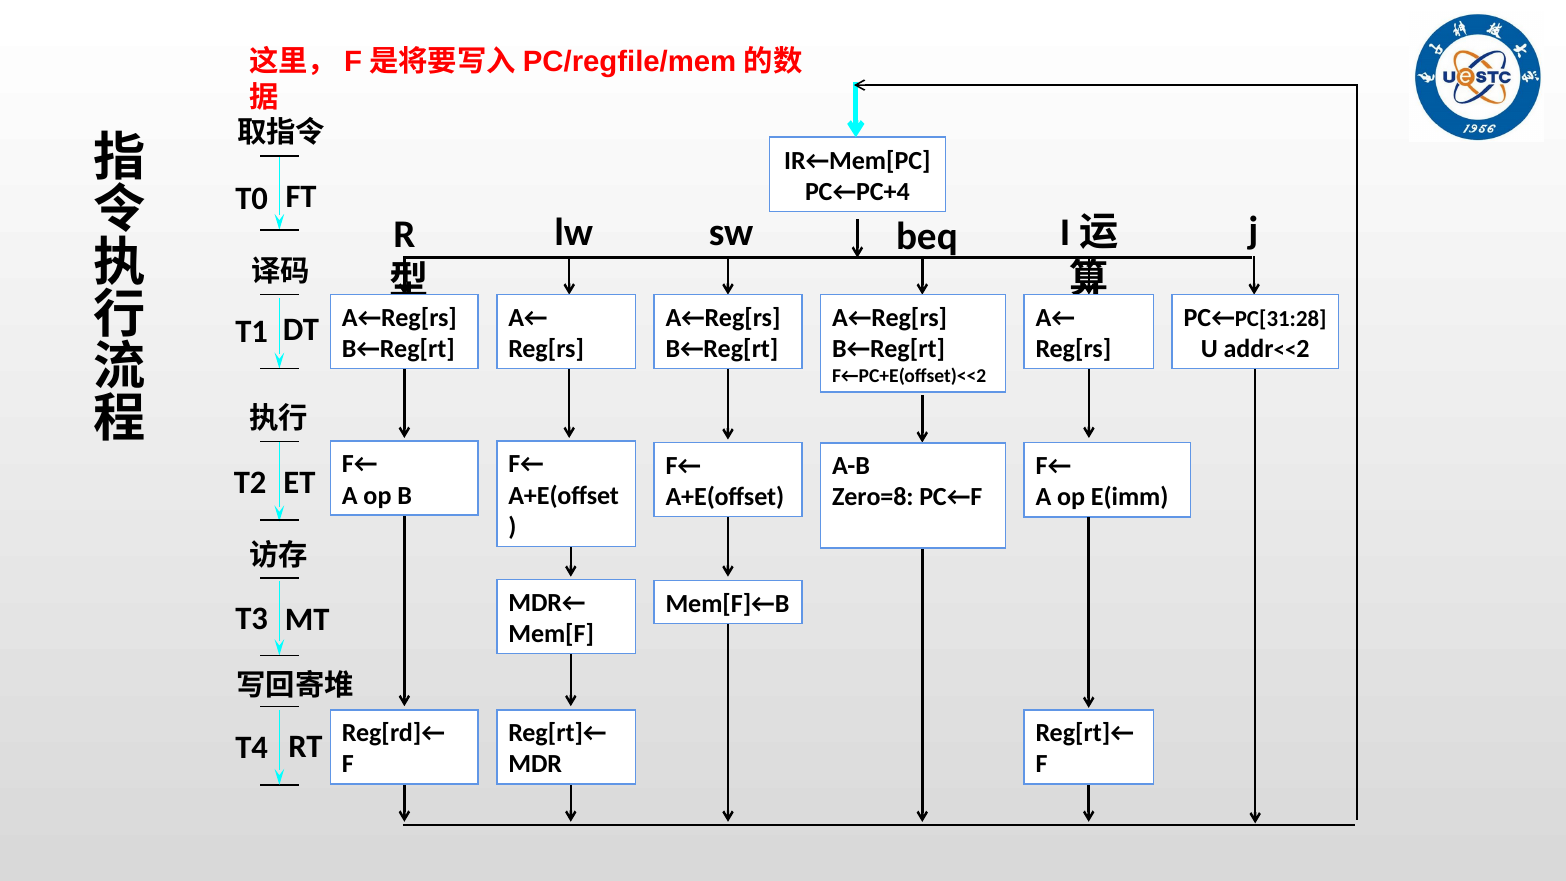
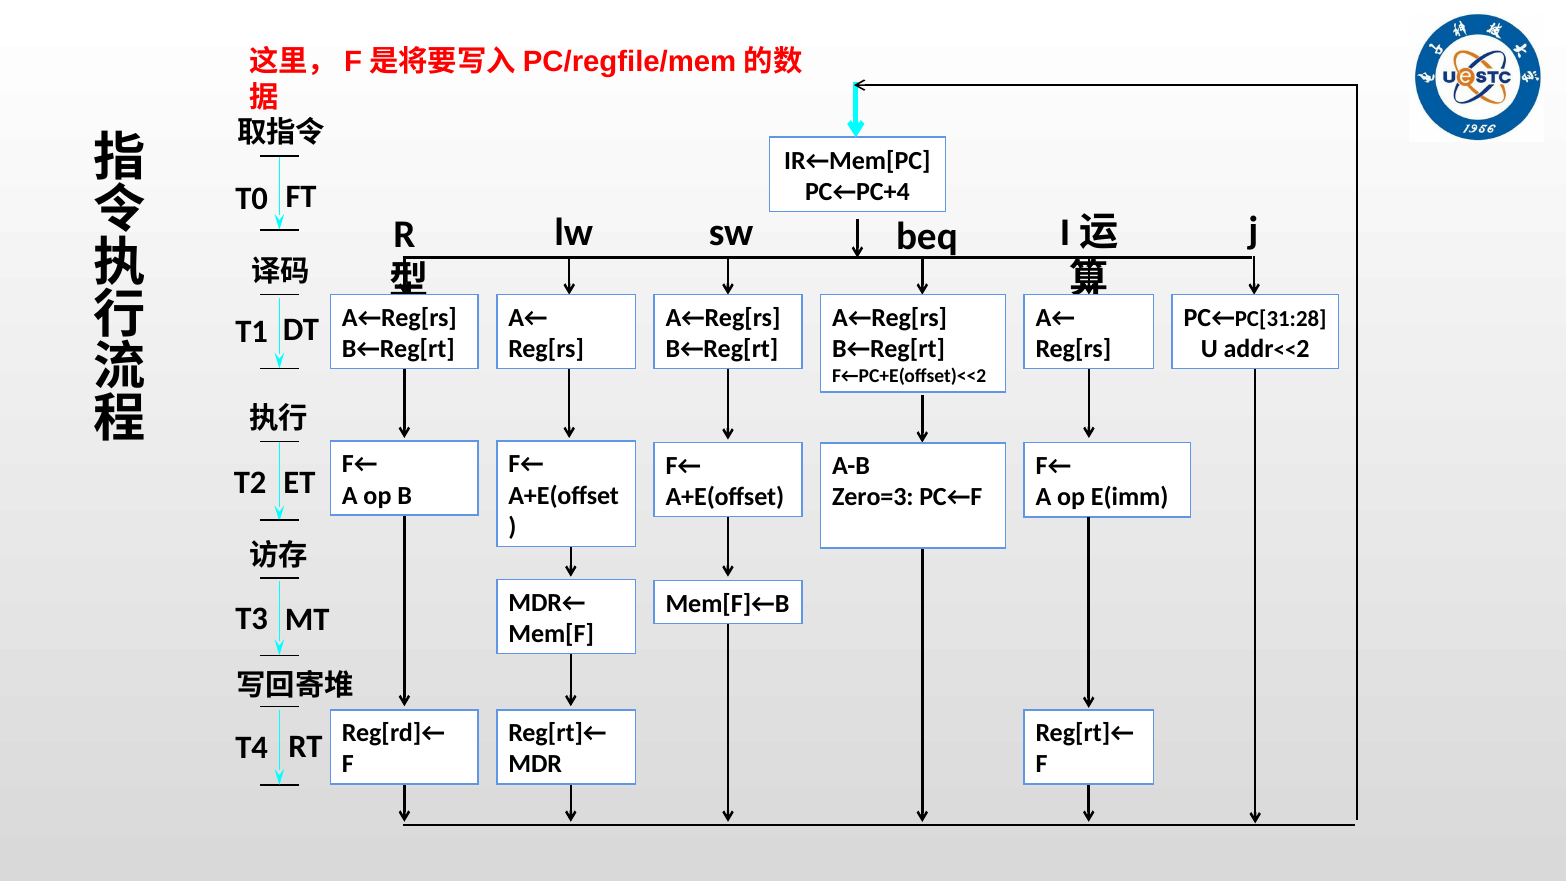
Zero=8: Zero=8 -> Zero=3
